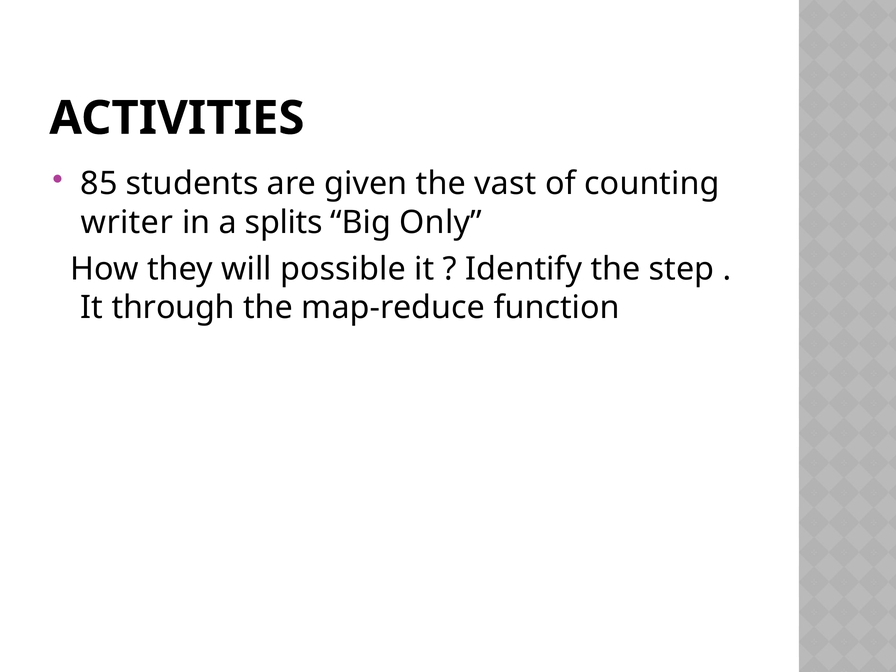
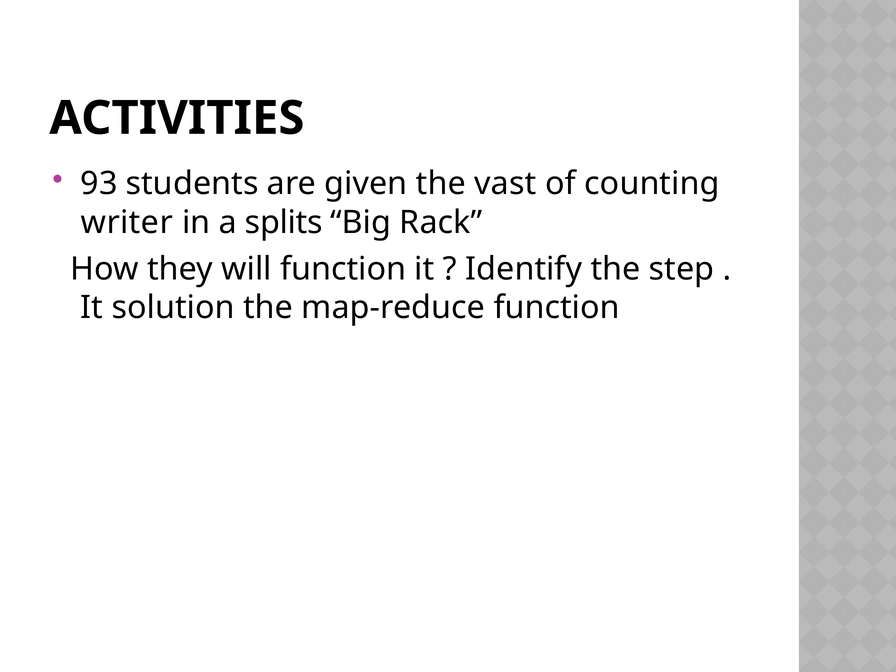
85: 85 -> 93
Only: Only -> Rack
will possible: possible -> function
through: through -> solution
